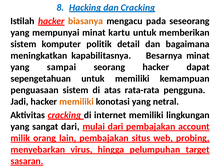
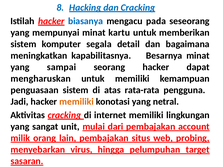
biasanya colour: orange -> blue
politik: politik -> segala
sepengetahuan: sepengetahuan -> mengharuskan
sangat dari: dari -> unit
